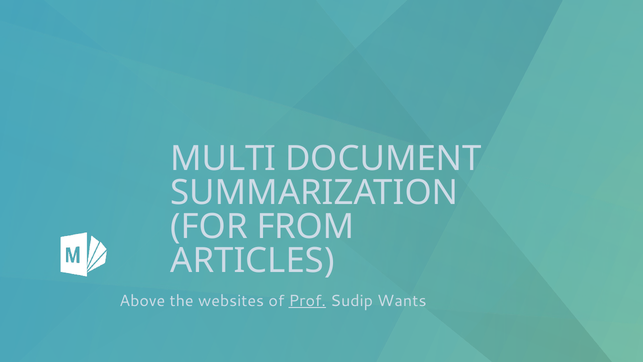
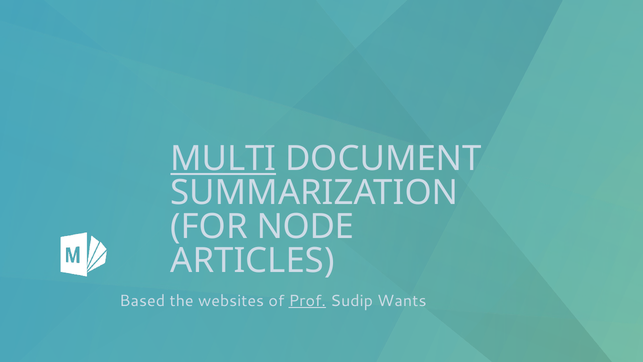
MULTI underline: none -> present
FROM: FROM -> NODE
Above: Above -> Based
